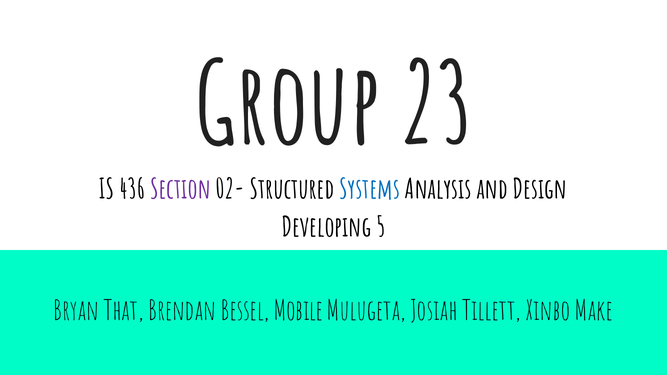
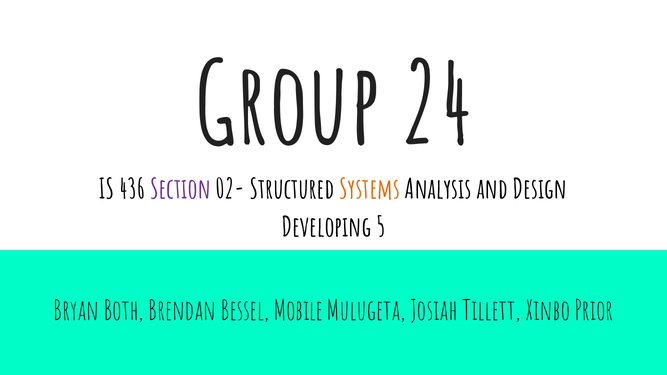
23: 23 -> 24
Systems colour: blue -> orange
That: That -> Both
Make: Make -> Prior
